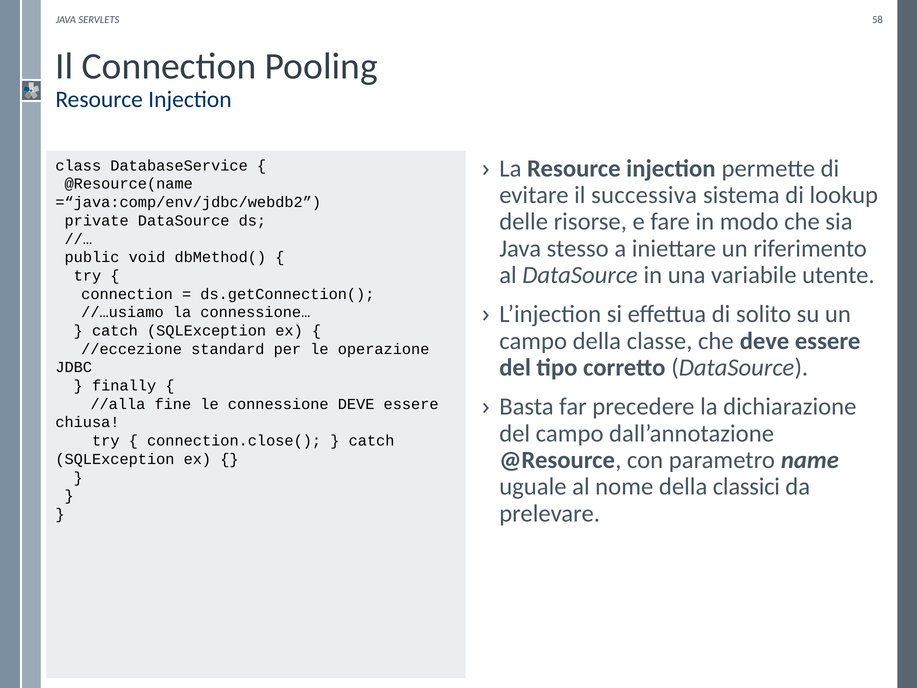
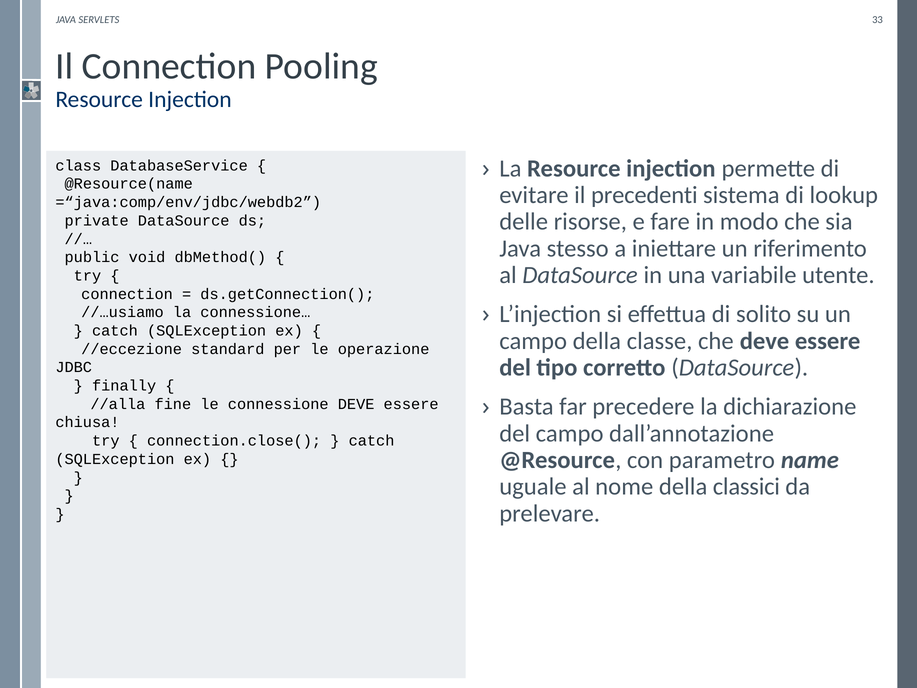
58: 58 -> 33
successiva: successiva -> precedenti
